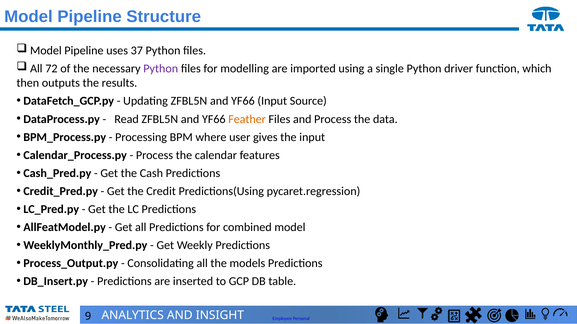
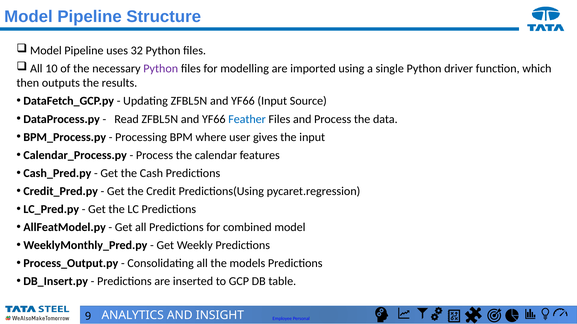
37: 37 -> 32
72: 72 -> 10
Feather colour: orange -> blue
